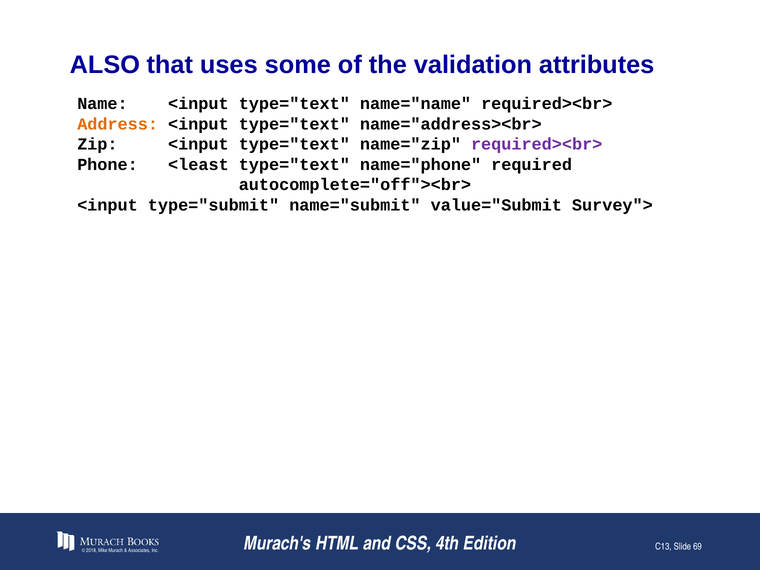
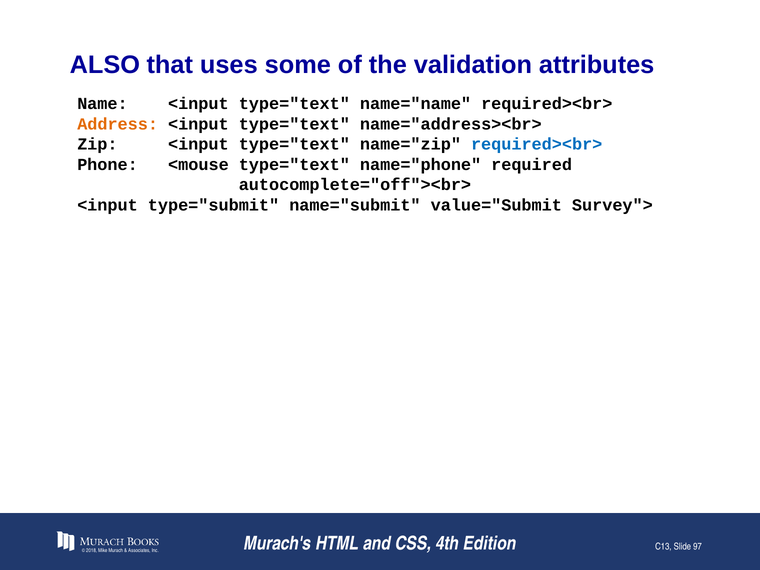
required><br> at (537, 144) colour: purple -> blue
<least: <least -> <mouse
69: 69 -> 97
